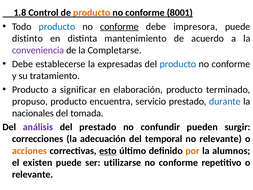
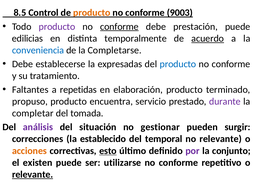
1.8: 1.8 -> 8.5
8001: 8001 -> 9003
producto at (57, 27) colour: blue -> purple
impresora: impresora -> prestación
distinto: distinto -> edilicias
mantenimiento: mantenimiento -> temporalmente
acuerdo underline: none -> present
conveniencia colour: purple -> blue
Producto at (30, 90): Producto -> Faltantes
significar: significar -> repetidas
durante colour: blue -> purple
nacionales: nacionales -> completar
del prestado: prestado -> situación
confundir: confundir -> gestionar
adecuación: adecuación -> establecido
por colour: orange -> purple
alumnos: alumnos -> conjunto
relevante at (33, 174) underline: none -> present
